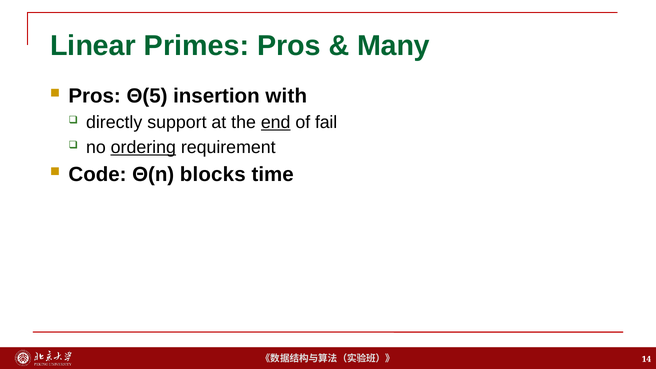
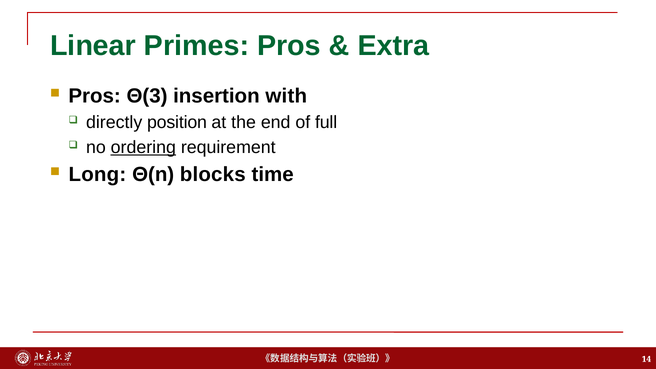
Many: Many -> Extra
Θ(5: Θ(5 -> Θ(3
support: support -> position
end underline: present -> none
fail: fail -> full
Code: Code -> Long
